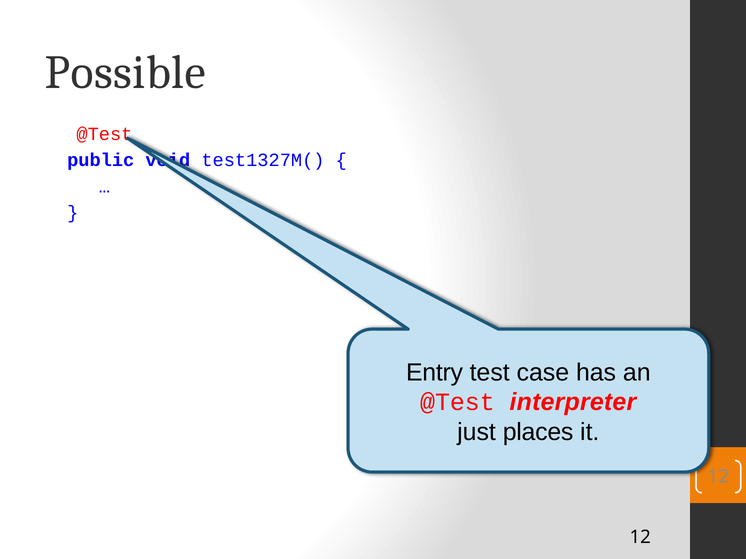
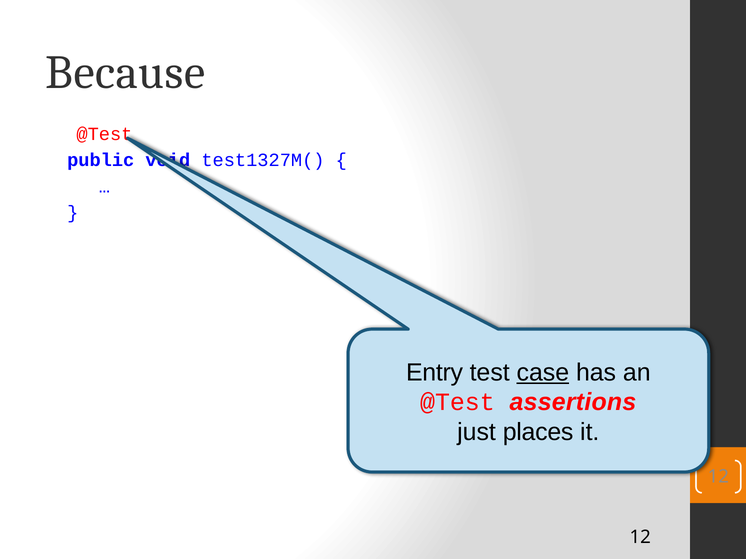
Possible: Possible -> Because
case underline: none -> present
interpreter: interpreter -> assertions
